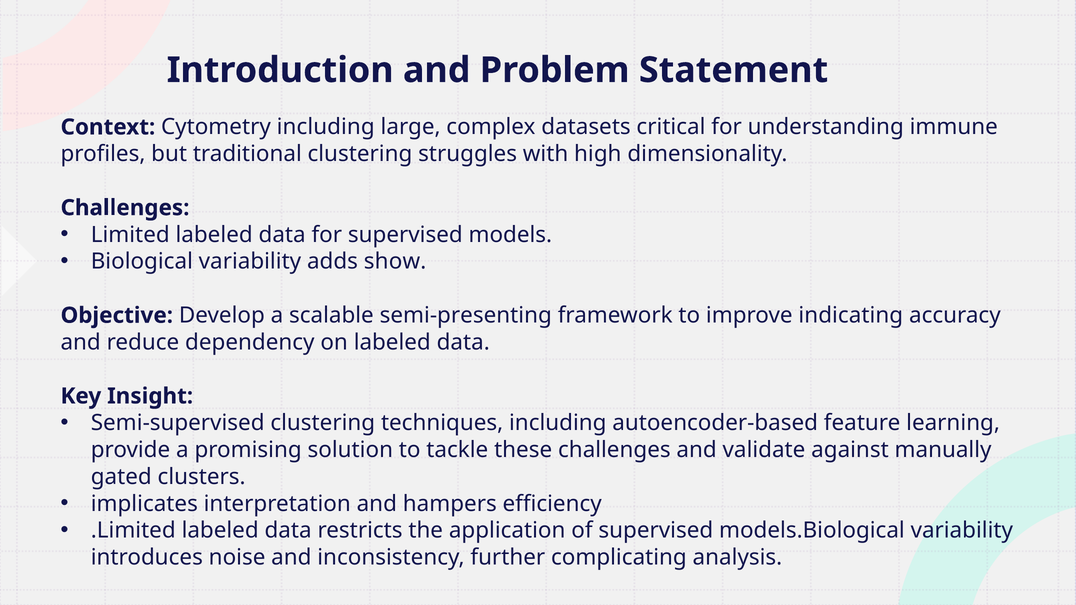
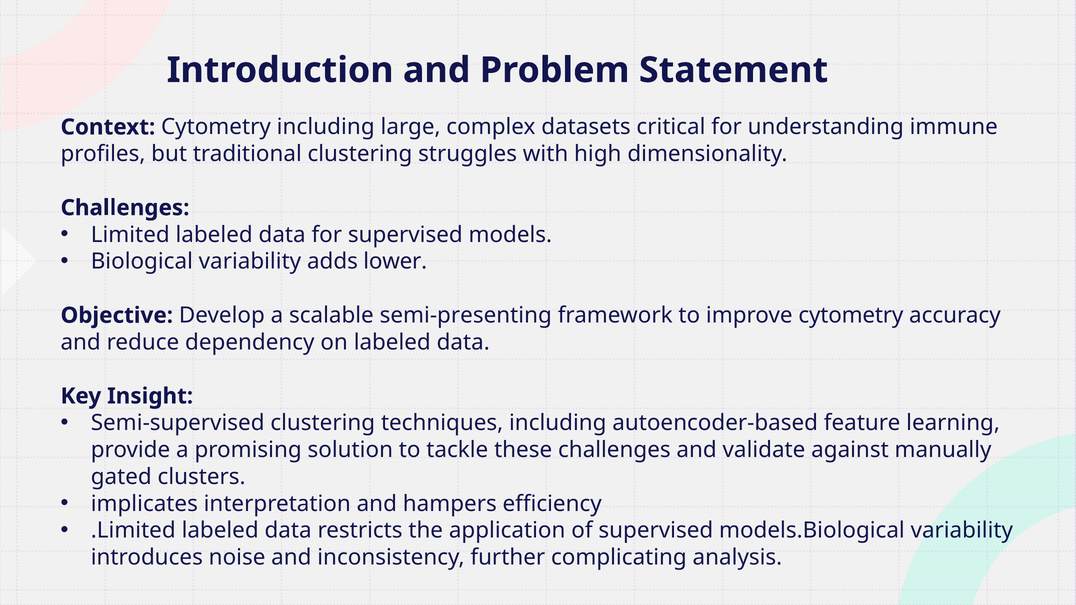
show: show -> lower
improve indicating: indicating -> cytometry
